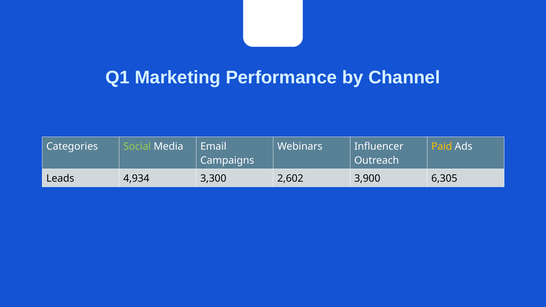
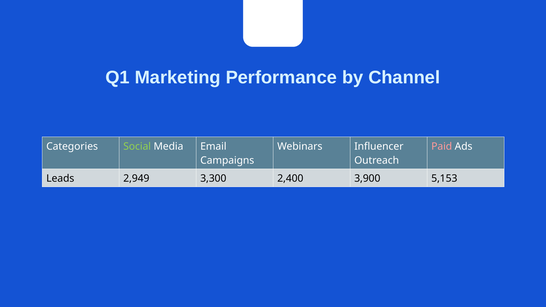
Paid colour: yellow -> pink
4,934: 4,934 -> 2,949
2,602: 2,602 -> 2,400
6,305: 6,305 -> 5,153
